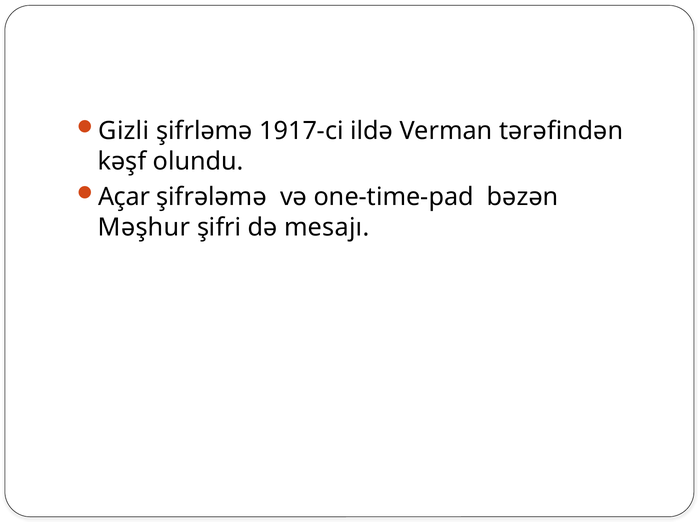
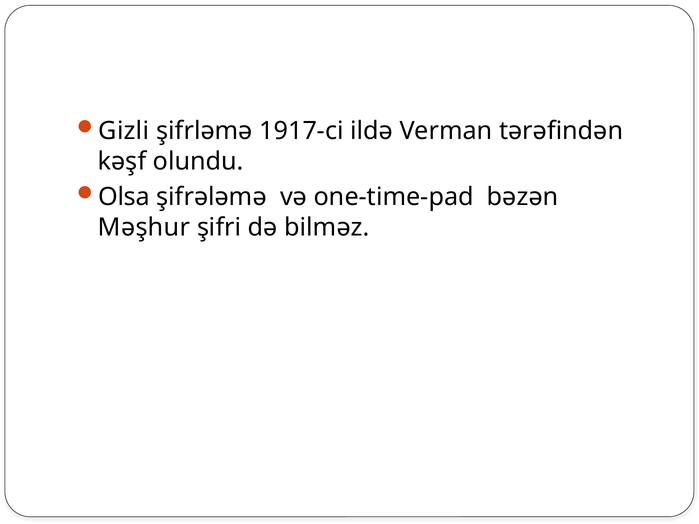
Açar: Açar -> Olsa
mesajı: mesajı -> bilməz
